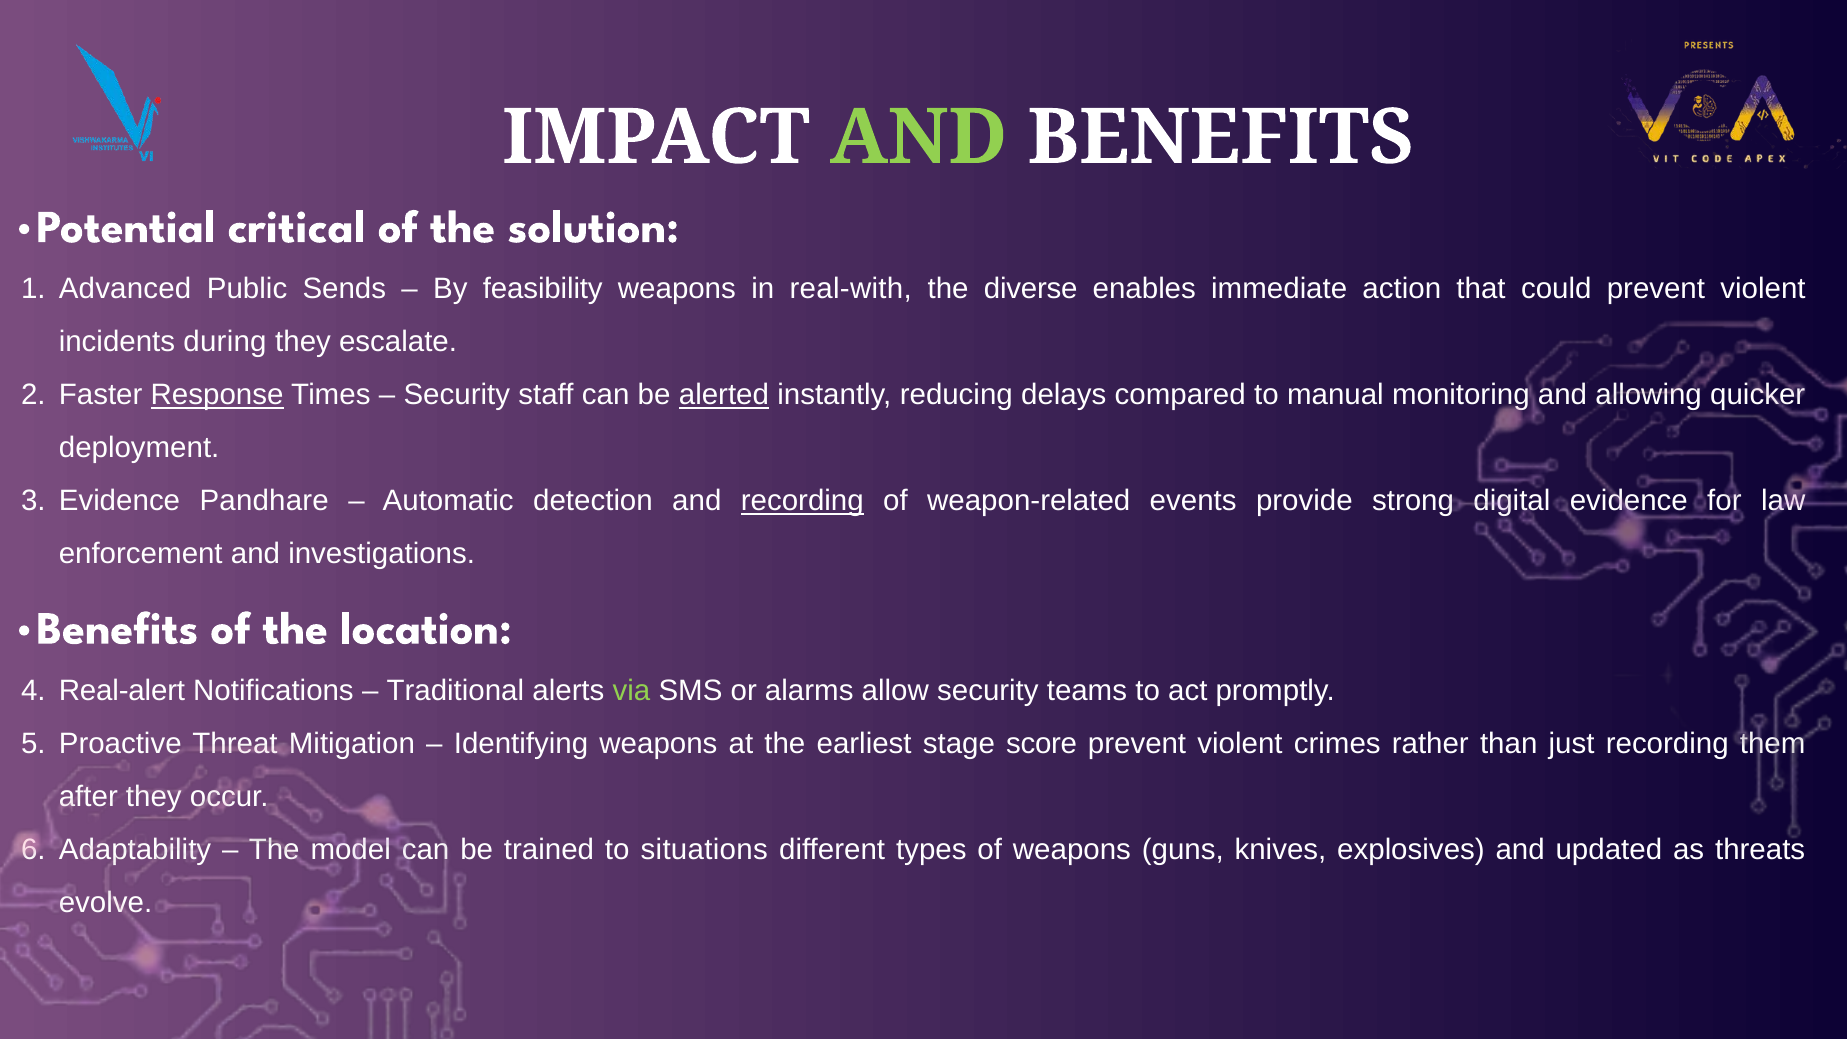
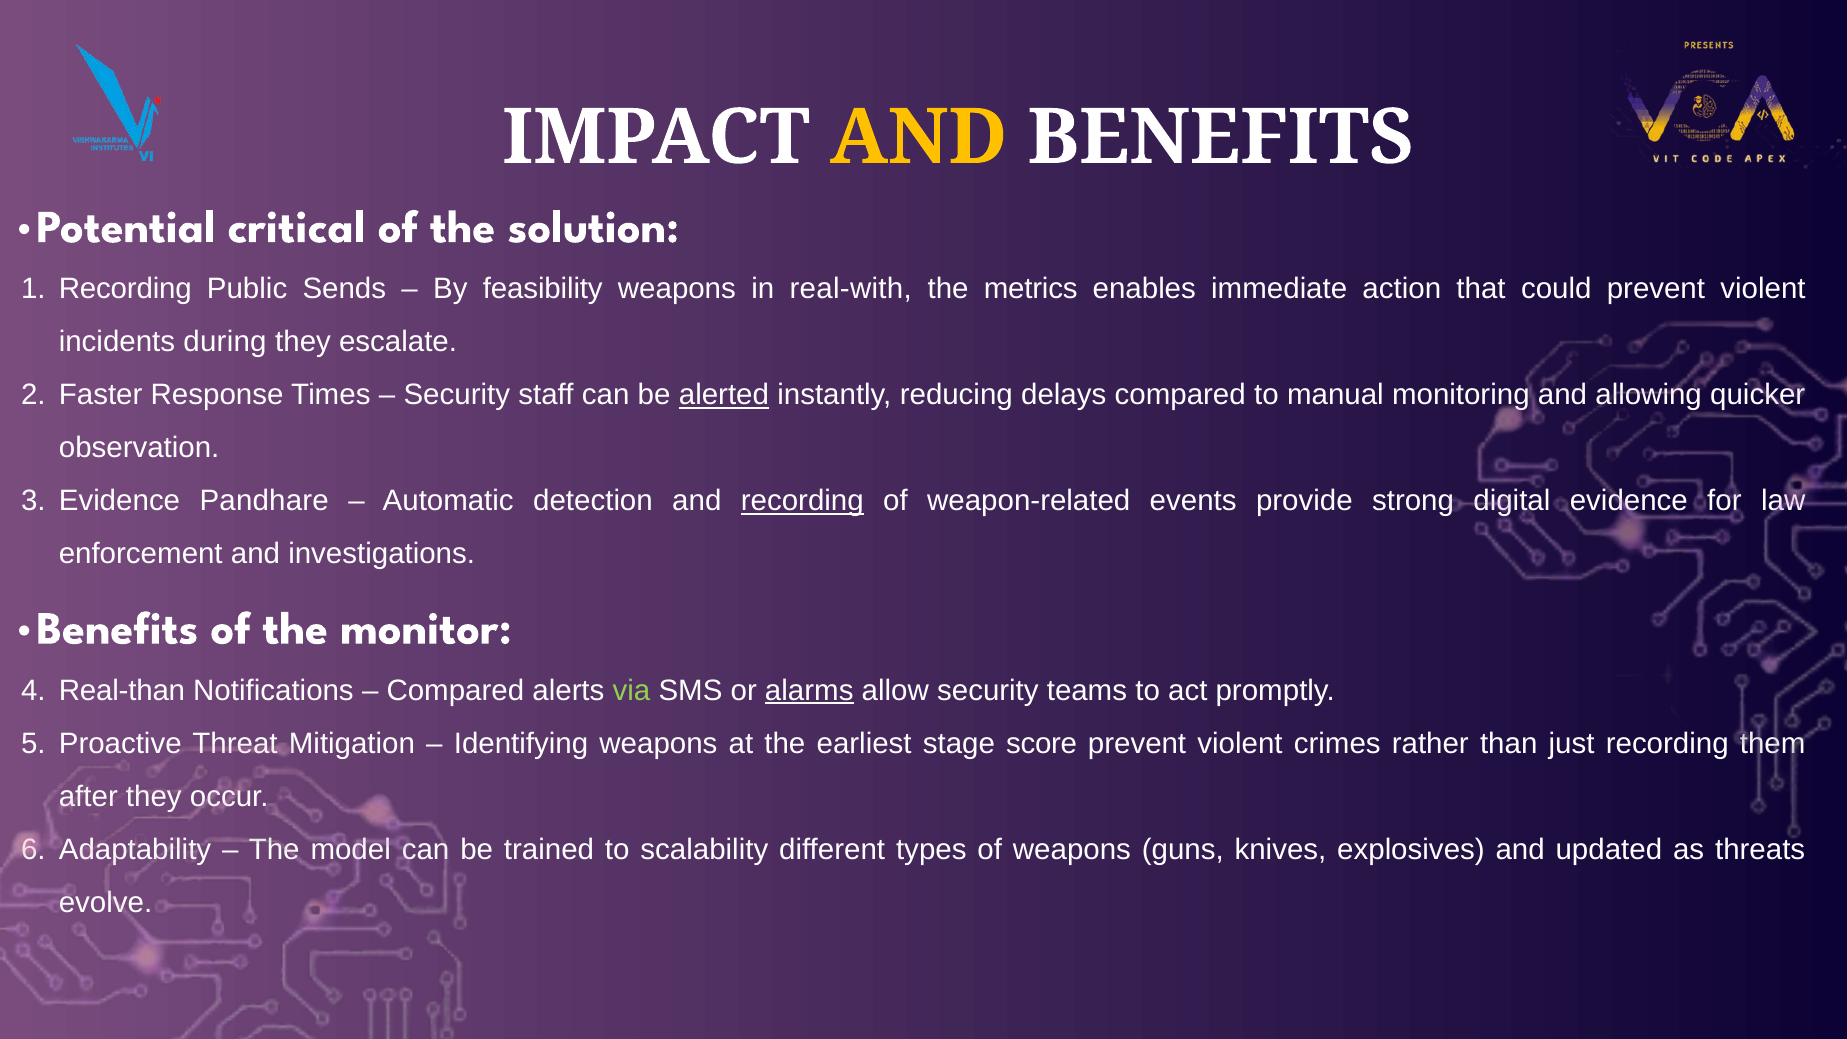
AND at (919, 138) colour: light green -> yellow
Advanced at (125, 289): Advanced -> Recording
diverse: diverse -> metrics
Response underline: present -> none
deployment: deployment -> observation
location: location -> monitor
Real-alert: Real-alert -> Real-than
Traditional at (455, 690): Traditional -> Compared
alarms underline: none -> present
situations: situations -> scalability
